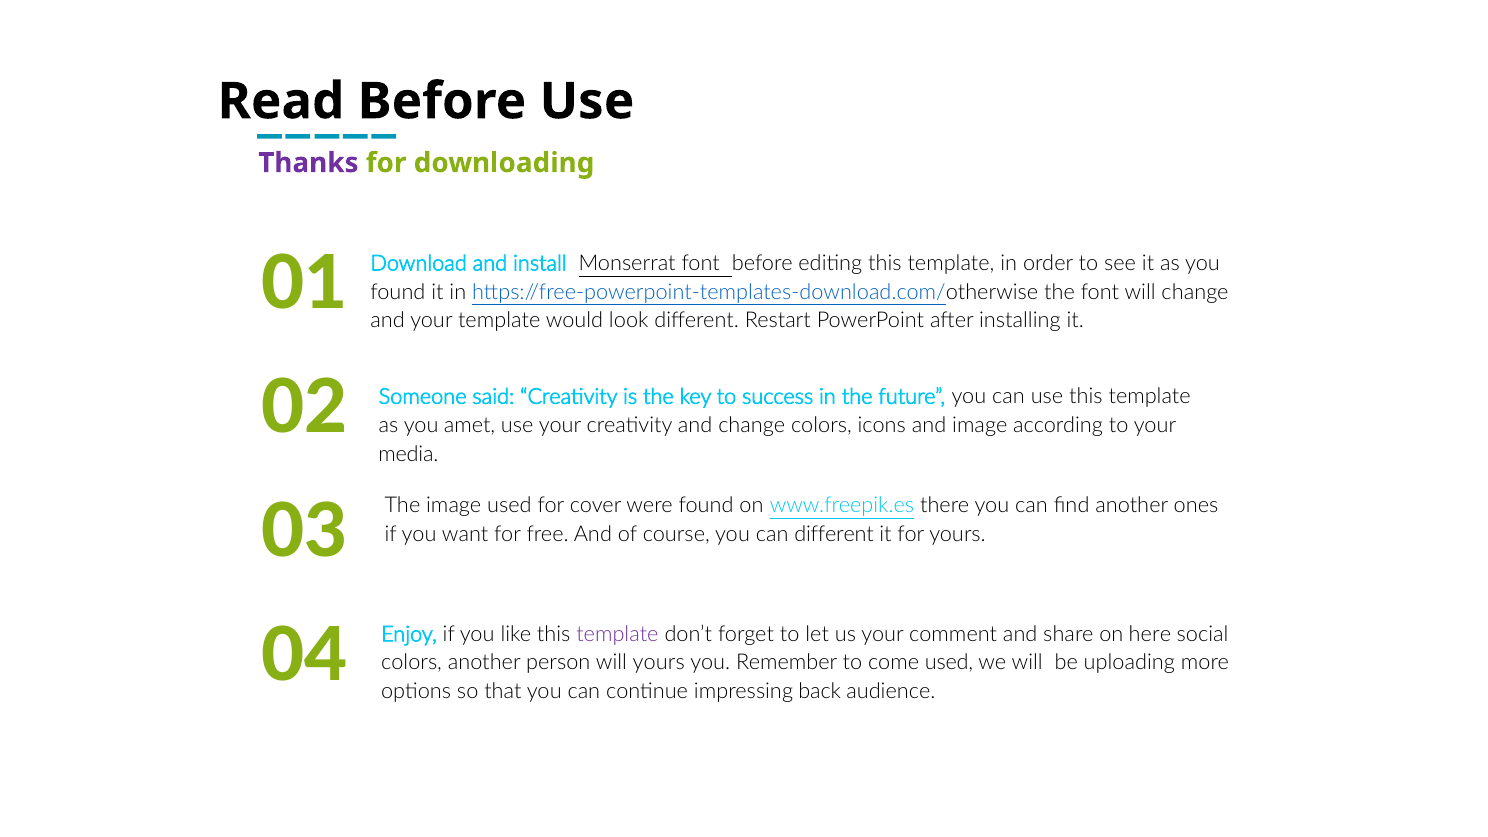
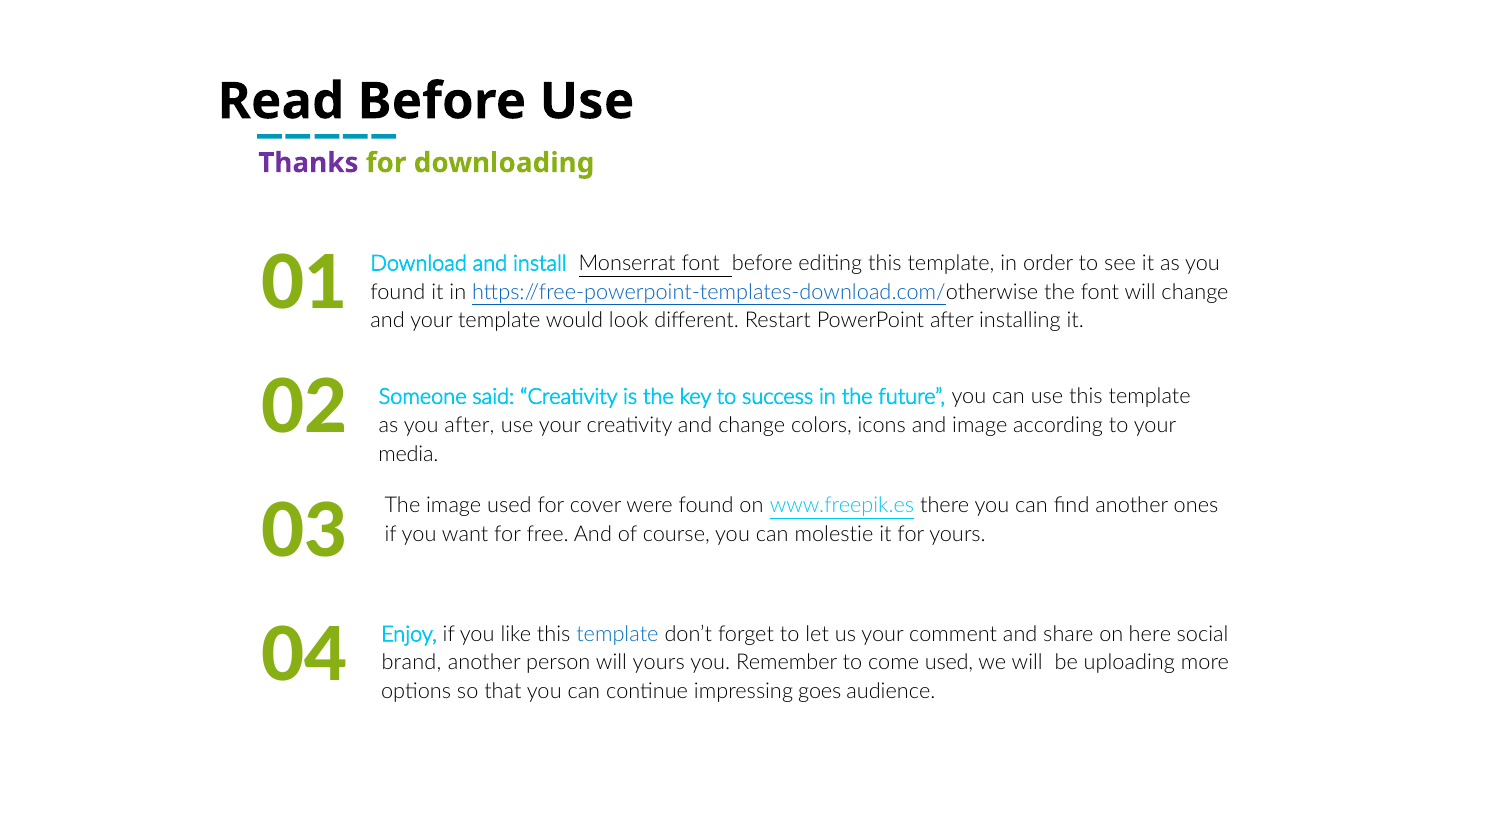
you amet: amet -> after
can different: different -> molestie
template at (617, 634) colour: purple -> blue
colors at (412, 663): colors -> brand
back: back -> goes
